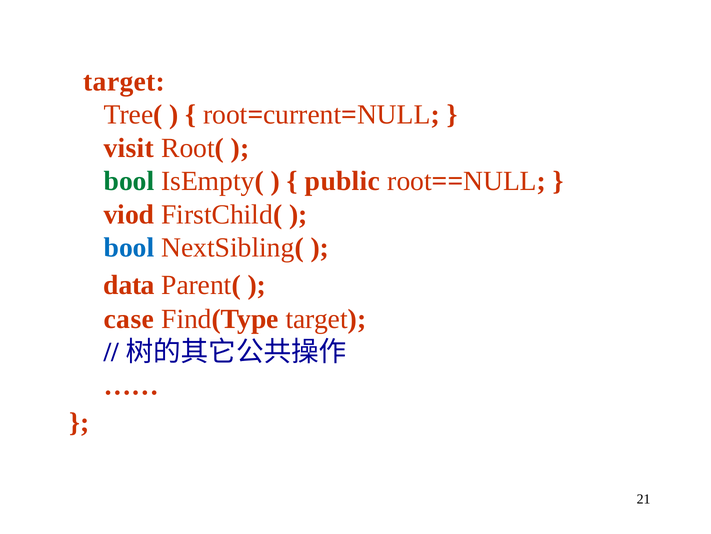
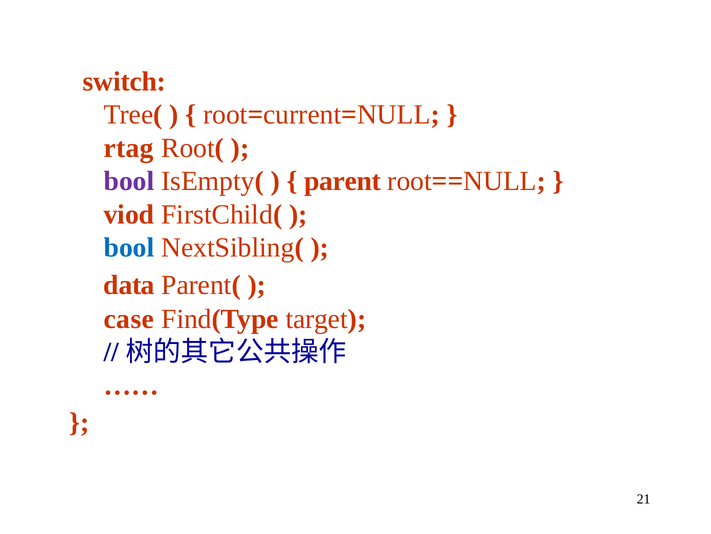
target at (124, 81): target -> switch
visit: visit -> rtag
bool at (129, 181) colour: green -> purple
public: public -> parent
